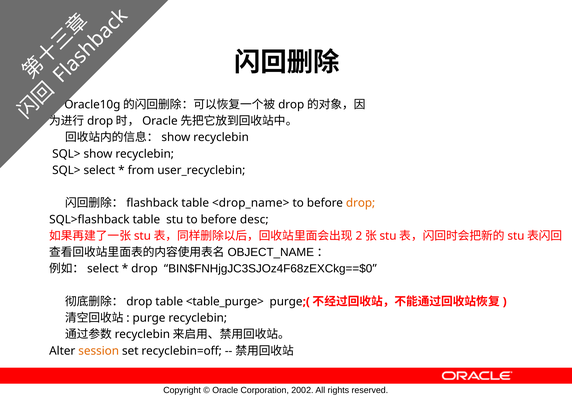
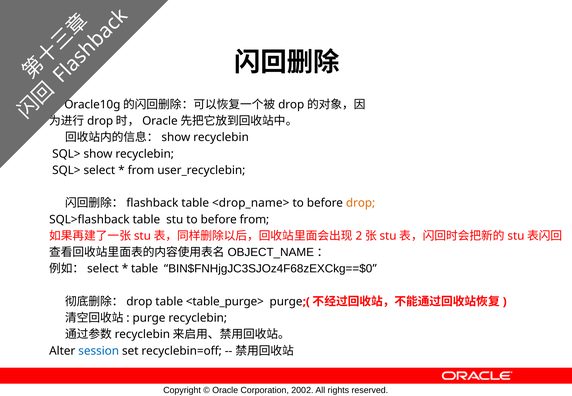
before desc: desc -> from
drop at (145, 269): drop -> table
session colour: orange -> blue
